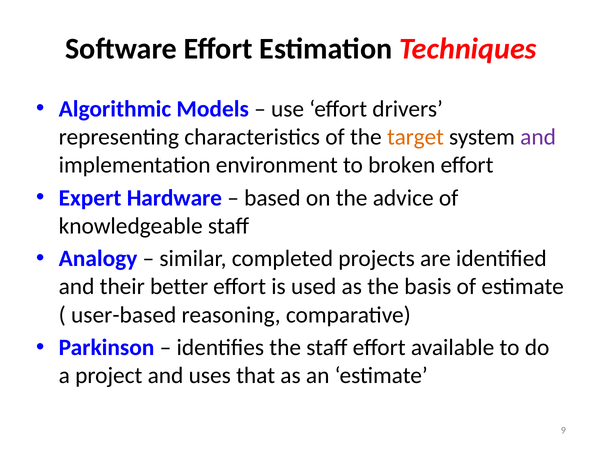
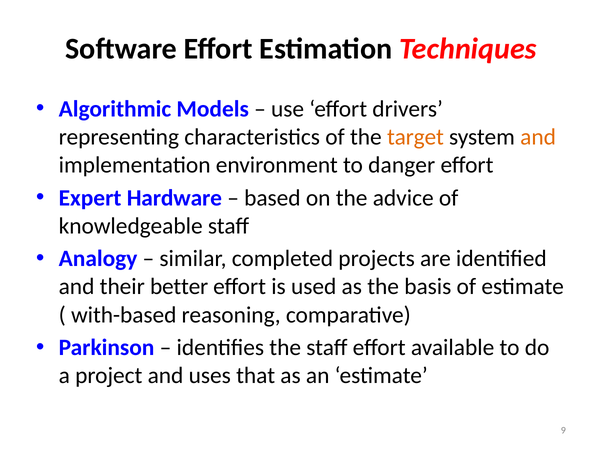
and at (538, 137) colour: purple -> orange
broken: broken -> danger
user-based: user-based -> with-based
